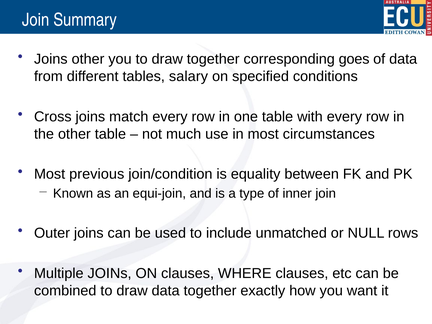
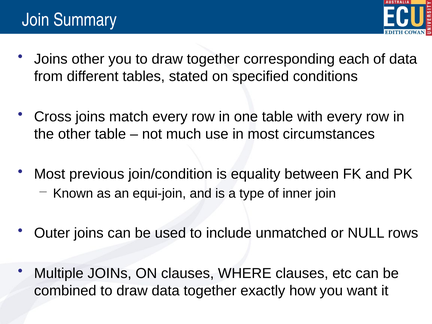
goes: goes -> each
salary: salary -> stated
